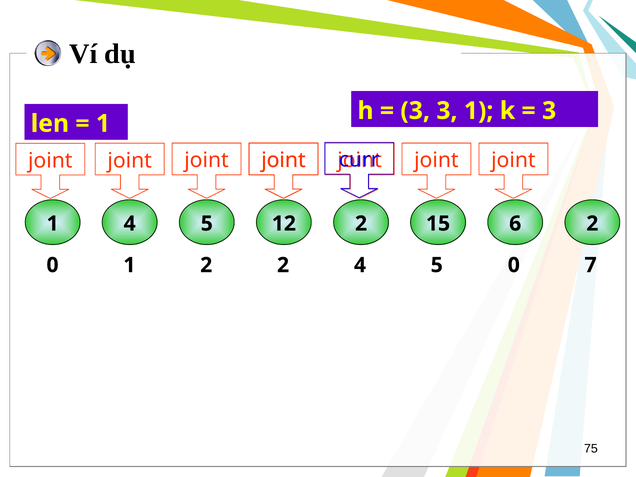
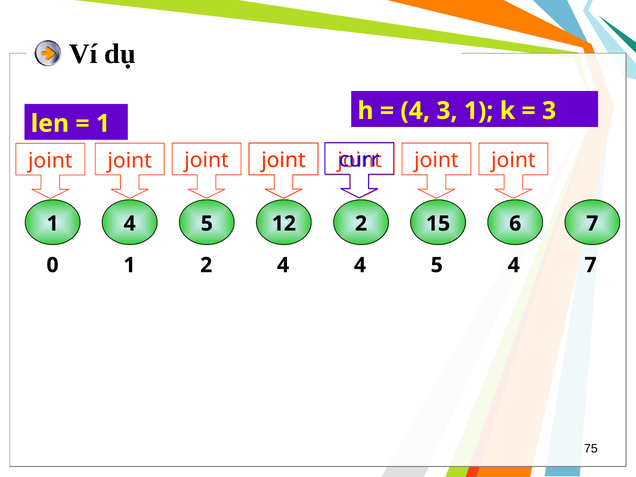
3 at (415, 111): 3 -> 4
6 2: 2 -> 7
2 2: 2 -> 4
5 0: 0 -> 4
